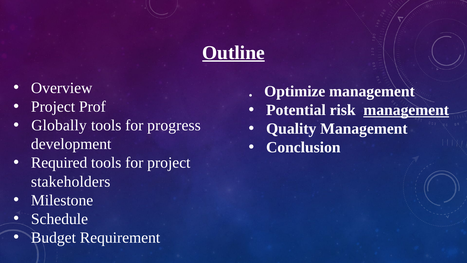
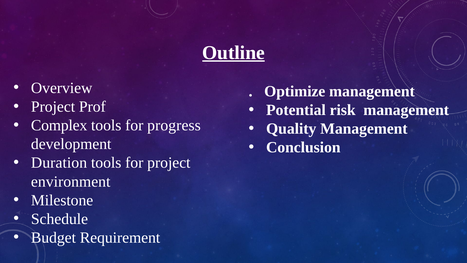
management at (406, 110) underline: present -> none
Globally: Globally -> Complex
Required: Required -> Duration
stakeholders: stakeholders -> environment
